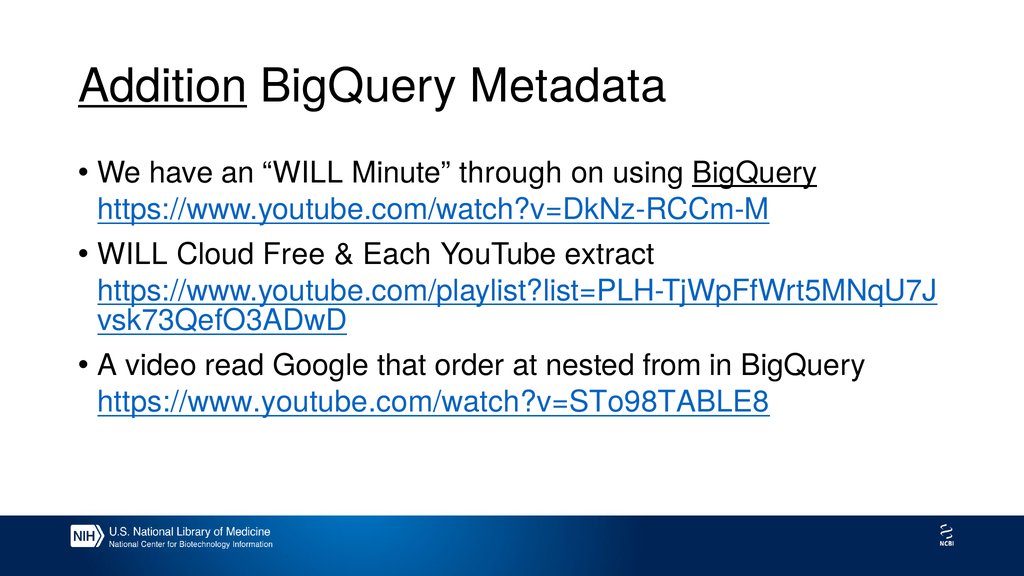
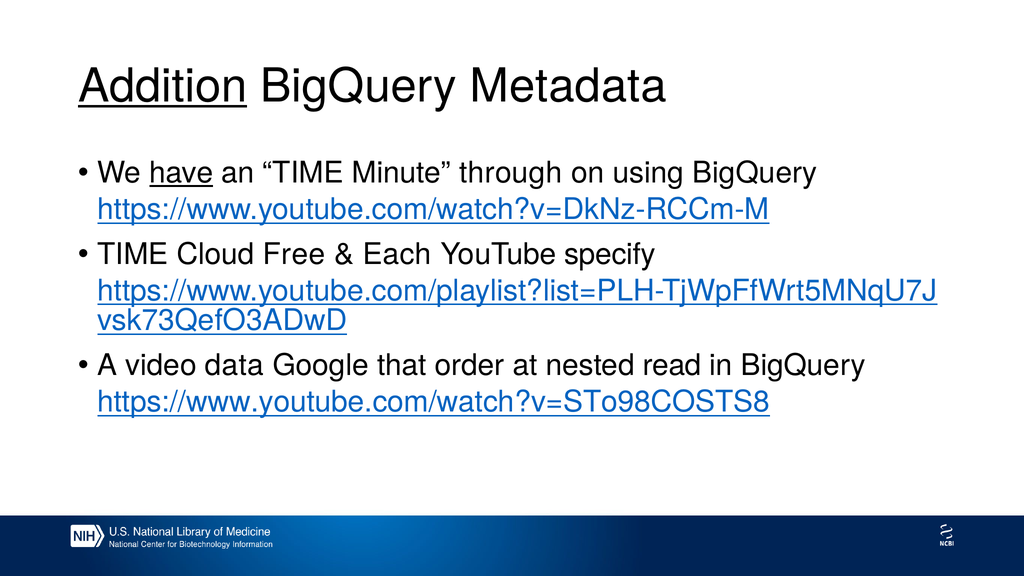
have underline: none -> present
an WILL: WILL -> TIME
BigQuery at (755, 173) underline: present -> none
WILL at (133, 254): WILL -> TIME
extract: extract -> specify
read: read -> data
from: from -> read
https://www.youtube.com/watch?v=STo98TABLE8: https://www.youtube.com/watch?v=STo98TABLE8 -> https://www.youtube.com/watch?v=STo98COSTS8
